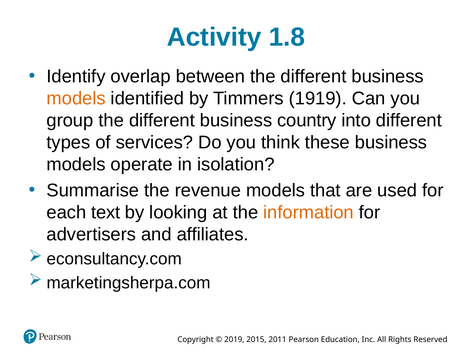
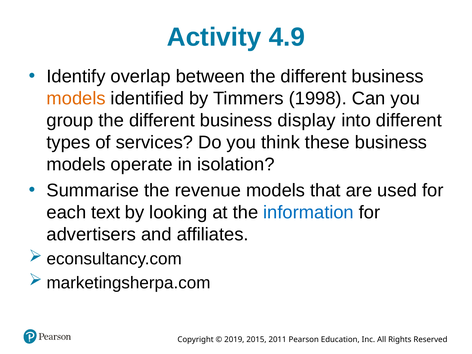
1.8: 1.8 -> 4.9
1919: 1919 -> 1998
country: country -> display
information colour: orange -> blue
